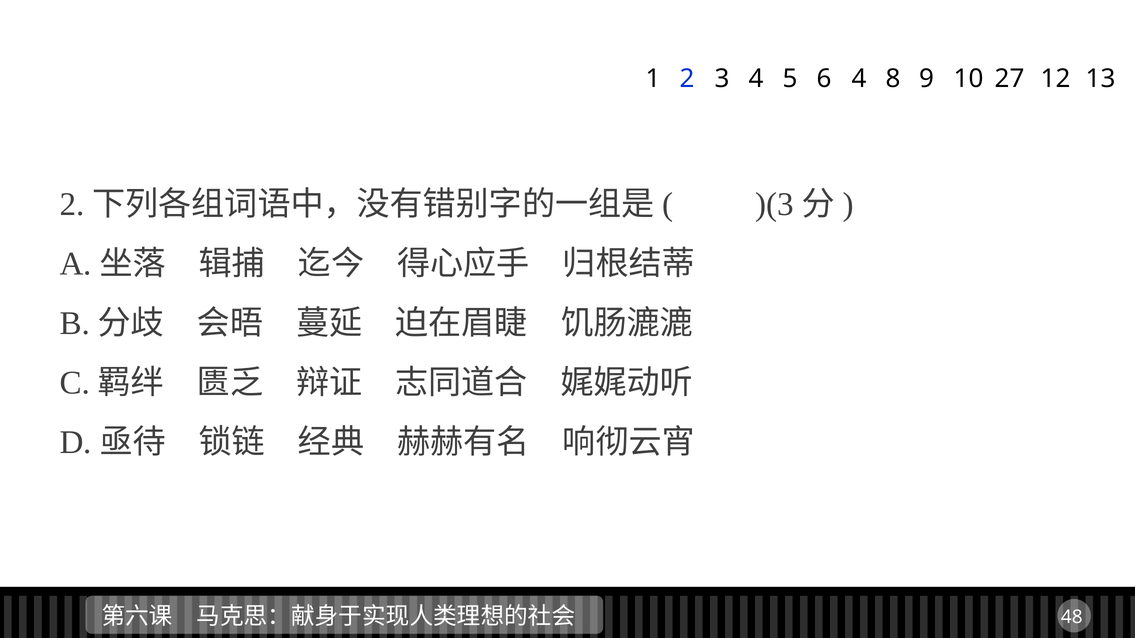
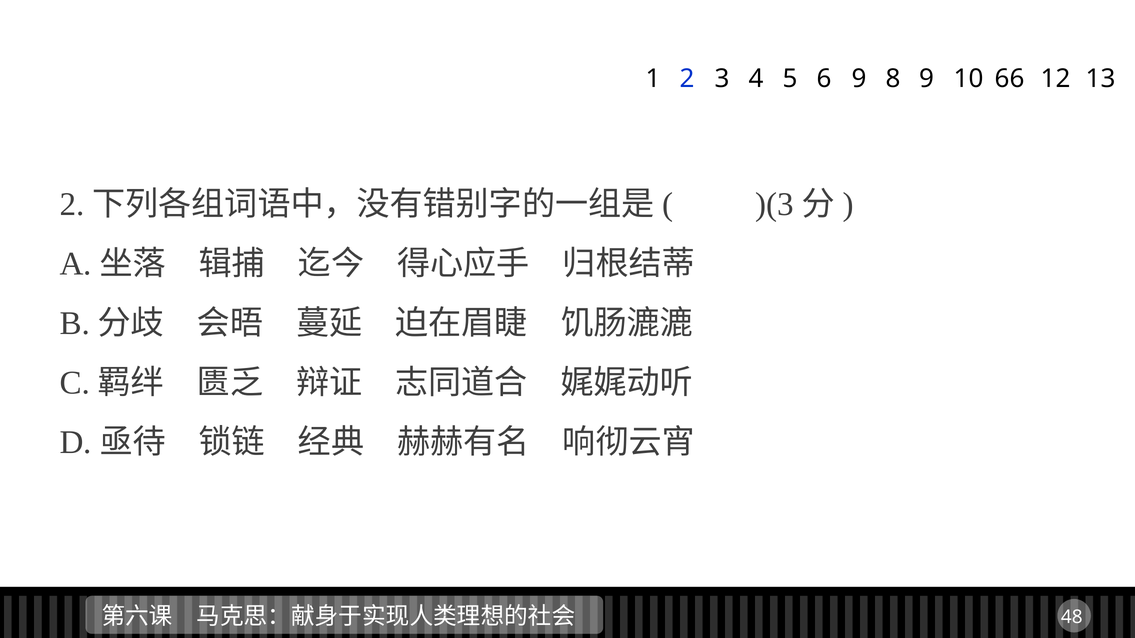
6 4: 4 -> 9
27: 27 -> 66
